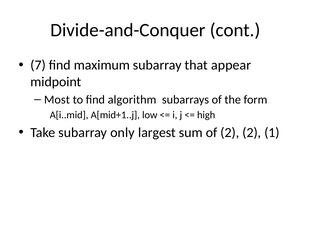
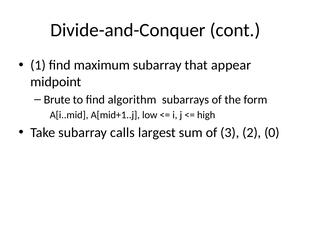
7: 7 -> 1
Most: Most -> Brute
only: only -> calls
of 2: 2 -> 3
1: 1 -> 0
